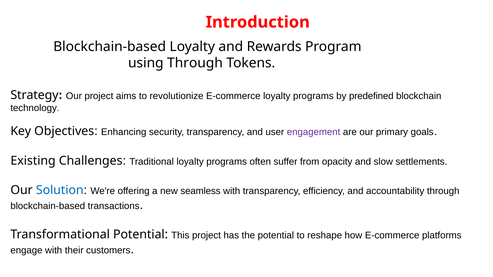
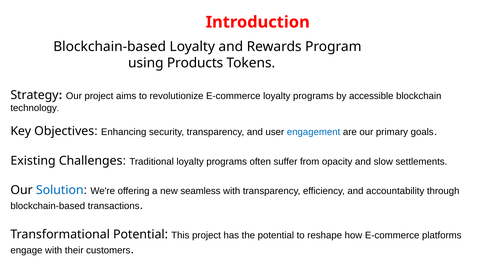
using Through: Through -> Products
predefined: predefined -> accessible
engagement colour: purple -> blue
